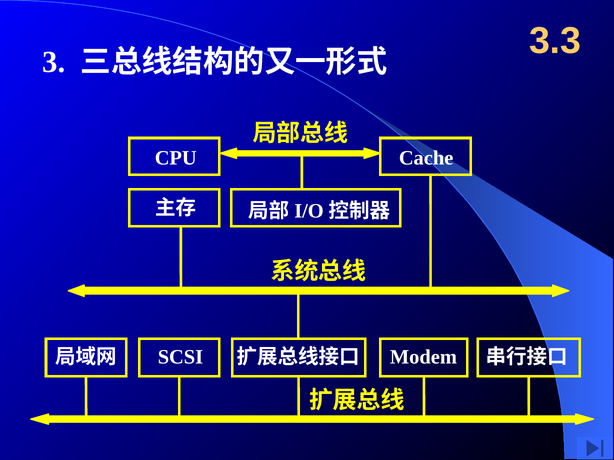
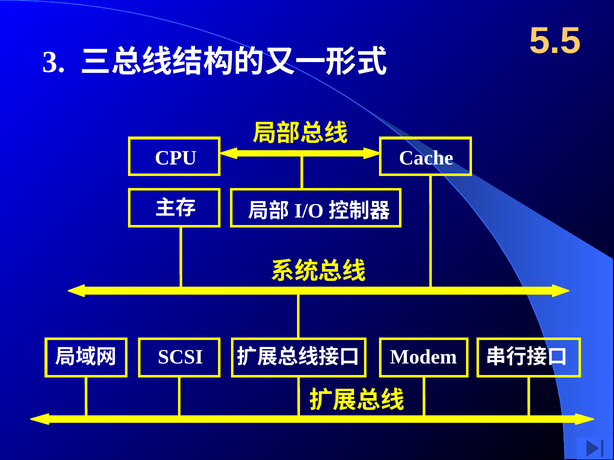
3.3: 3.3 -> 5.5
